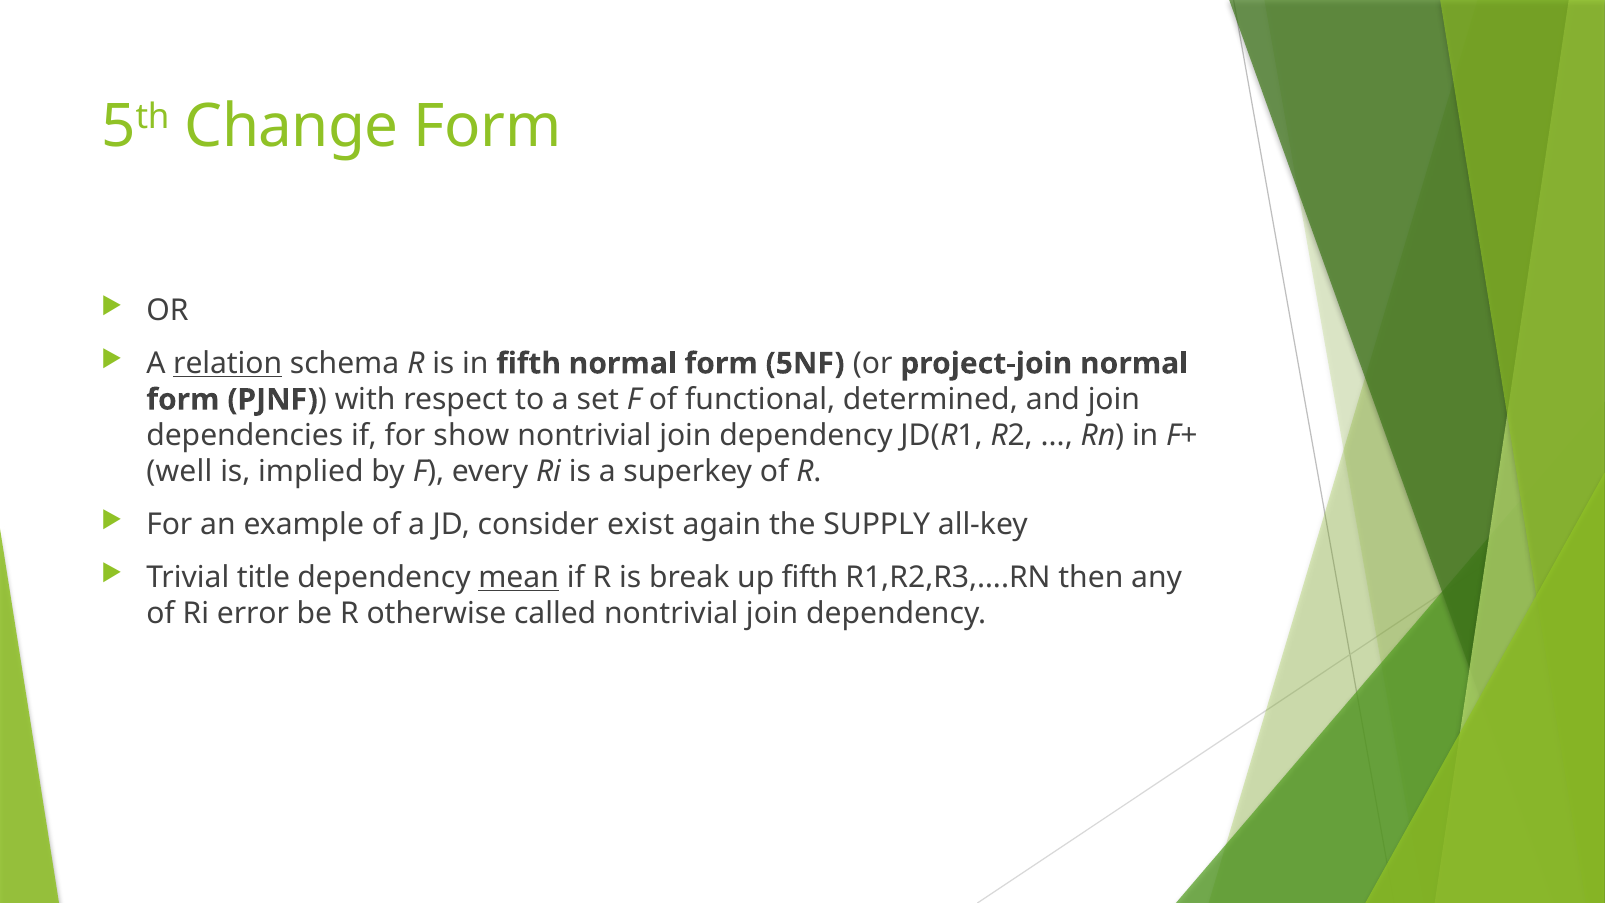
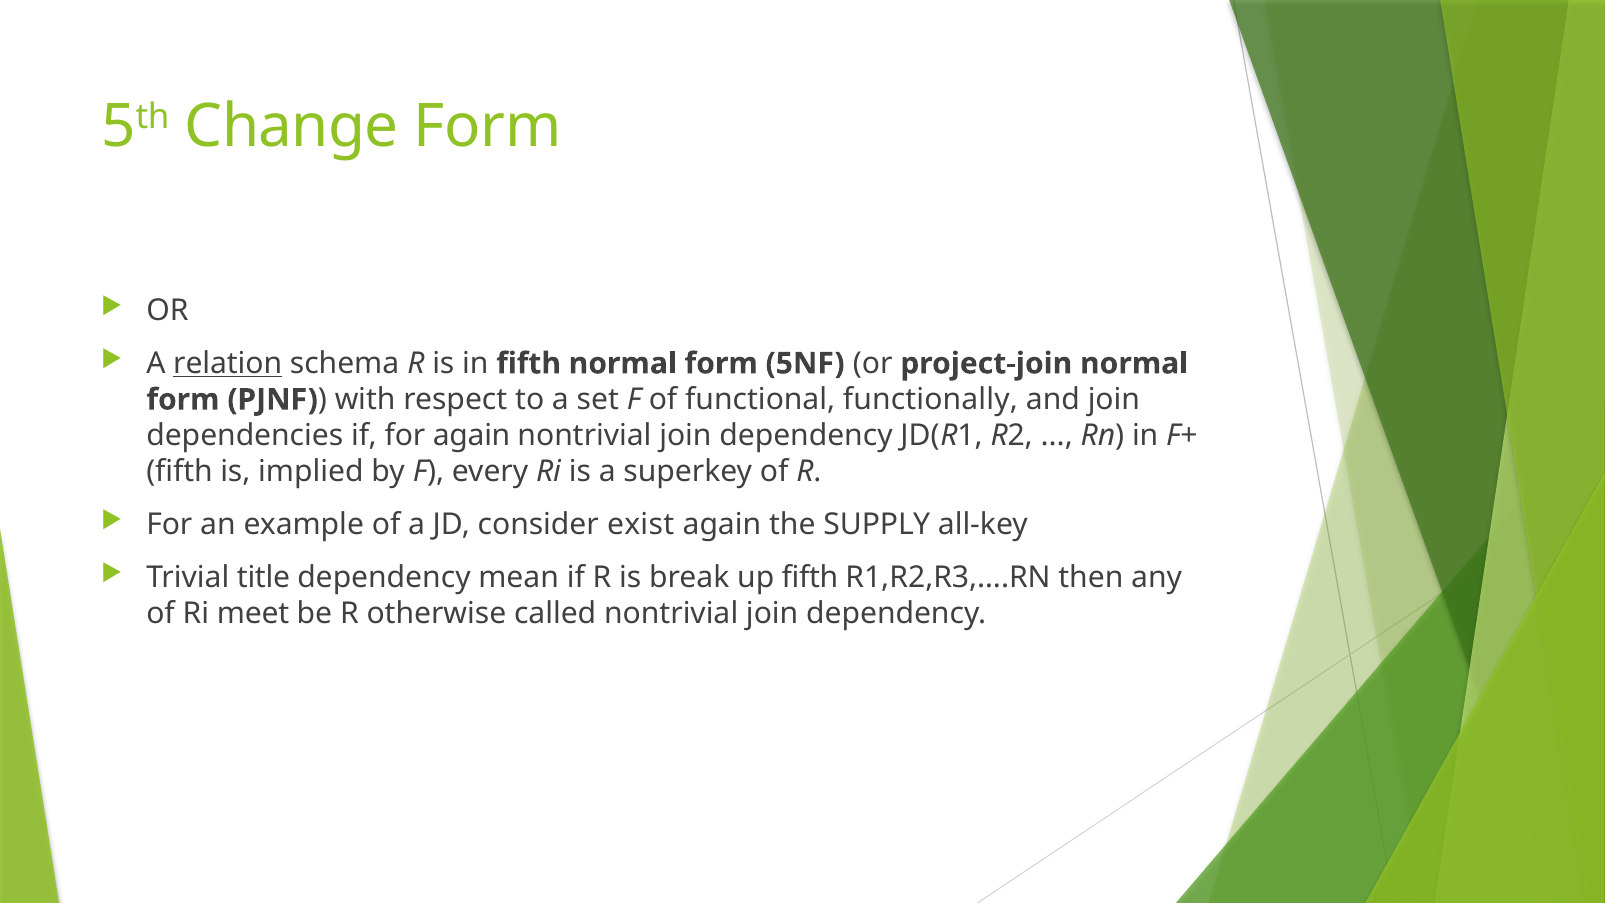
determined: determined -> functionally
for show: show -> again
well at (179, 472): well -> fifth
mean underline: present -> none
error: error -> meet
